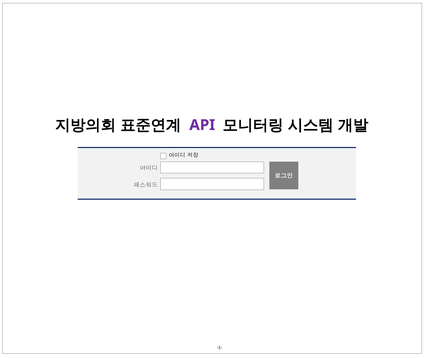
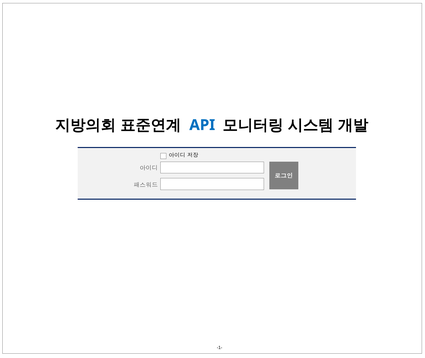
API colour: purple -> blue
